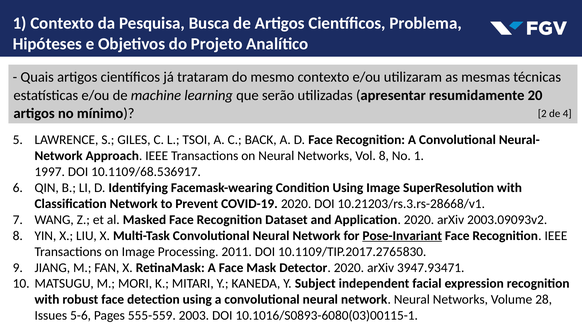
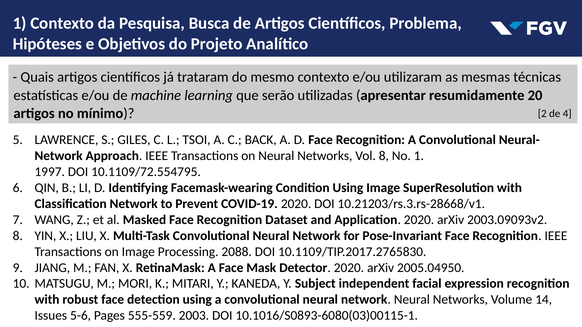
10.1109/68.536917: 10.1109/68.536917 -> 10.1109/72.554795
Pose-Invariant underline: present -> none
2011: 2011 -> 2088
3947.93471: 3947.93471 -> 2005.04950
28: 28 -> 14
